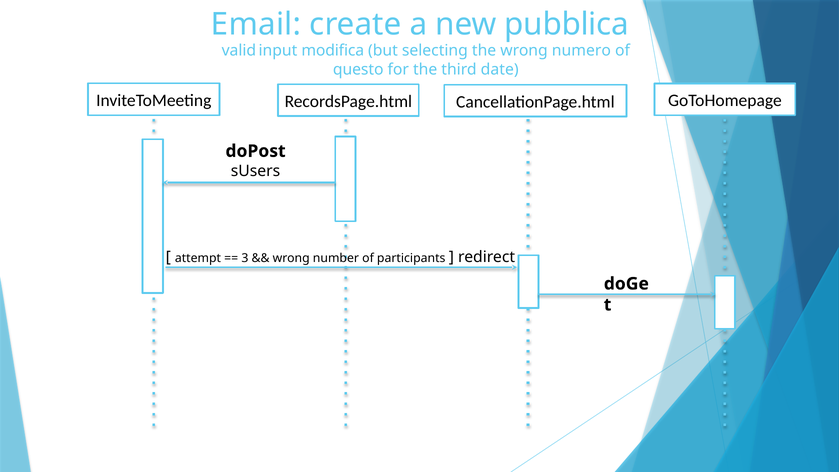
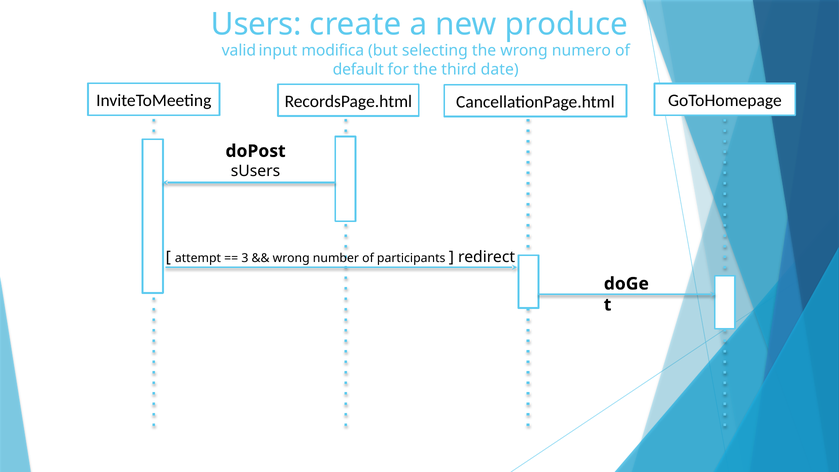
Email: Email -> Users
pubblica: pubblica -> produce
questo: questo -> default
